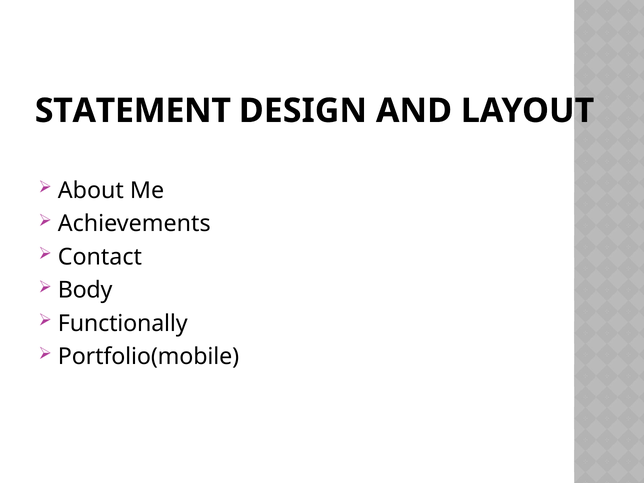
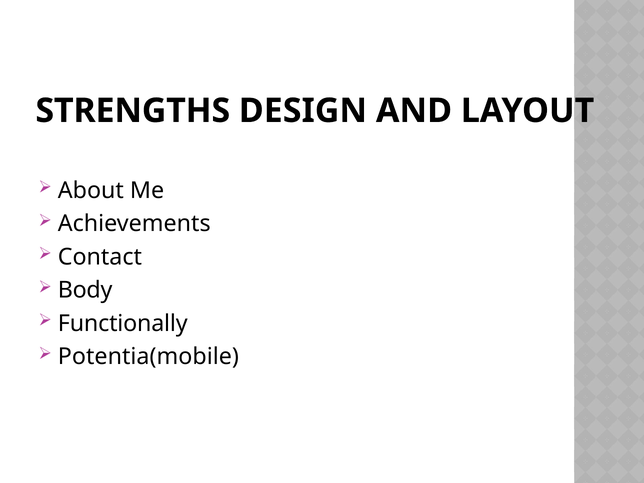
STATEMENT: STATEMENT -> STRENGTHS
Portfolio(mobile: Portfolio(mobile -> Potentia(mobile
